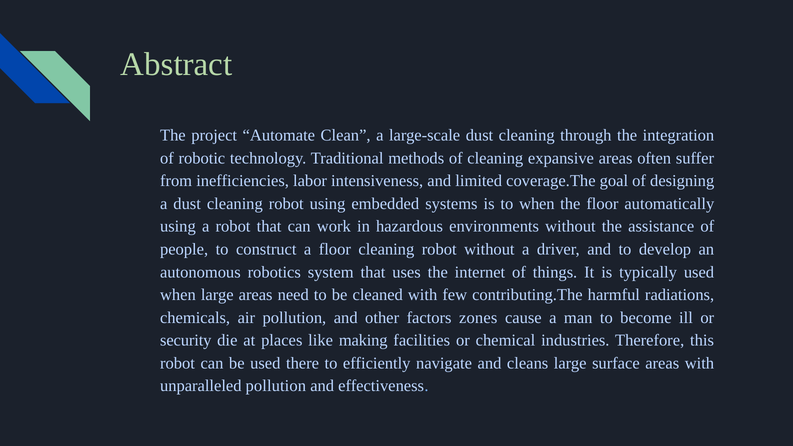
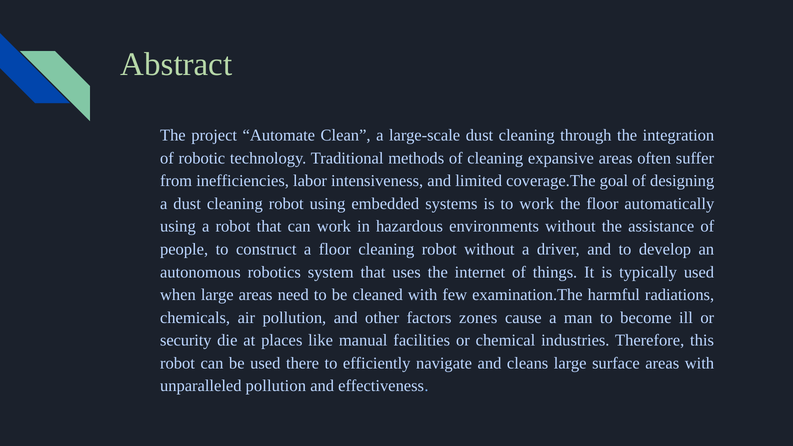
to when: when -> work
contributing.The: contributing.The -> examination.The
making: making -> manual
